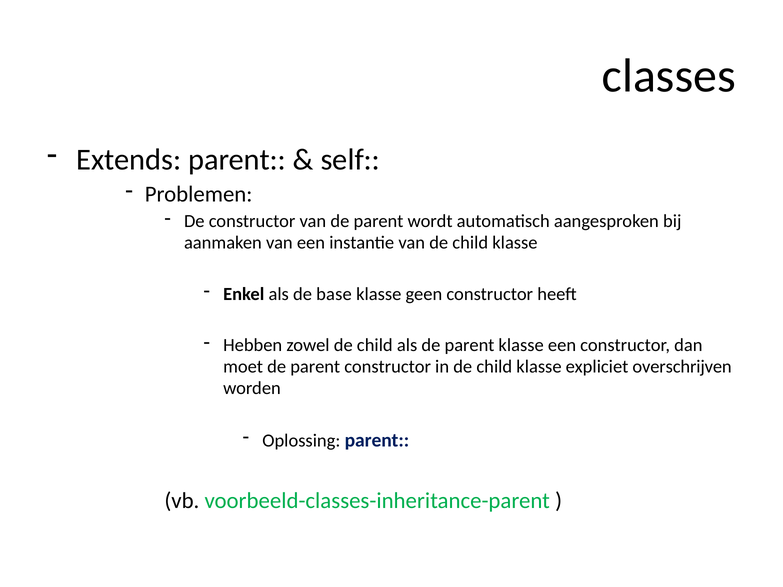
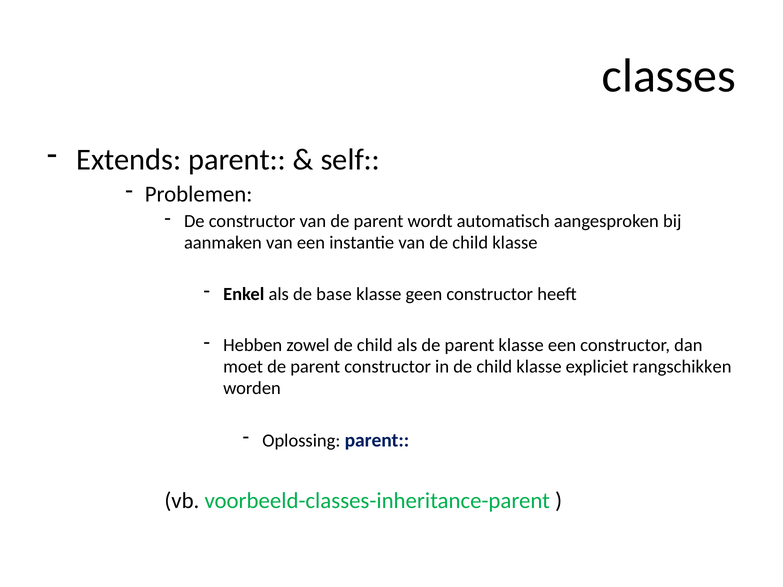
overschrijven: overschrijven -> rangschikken
